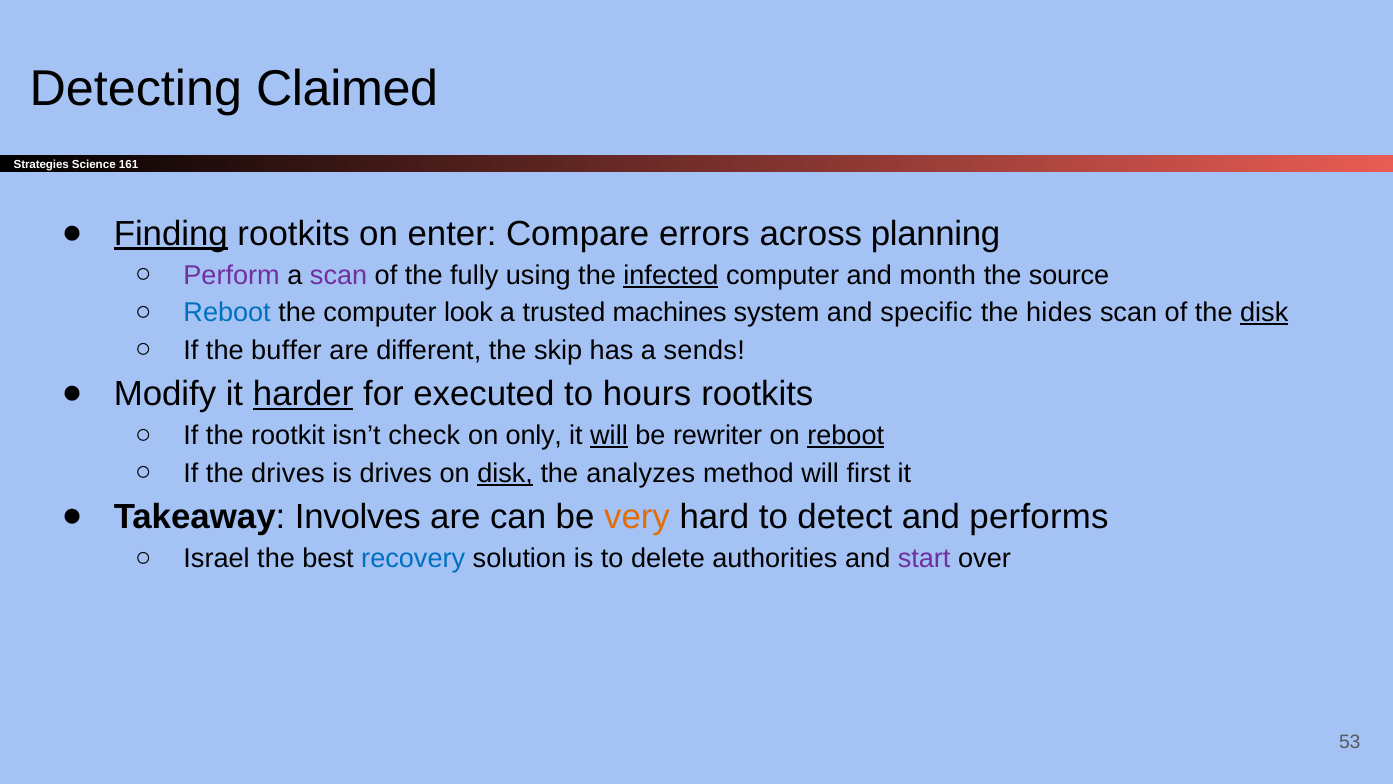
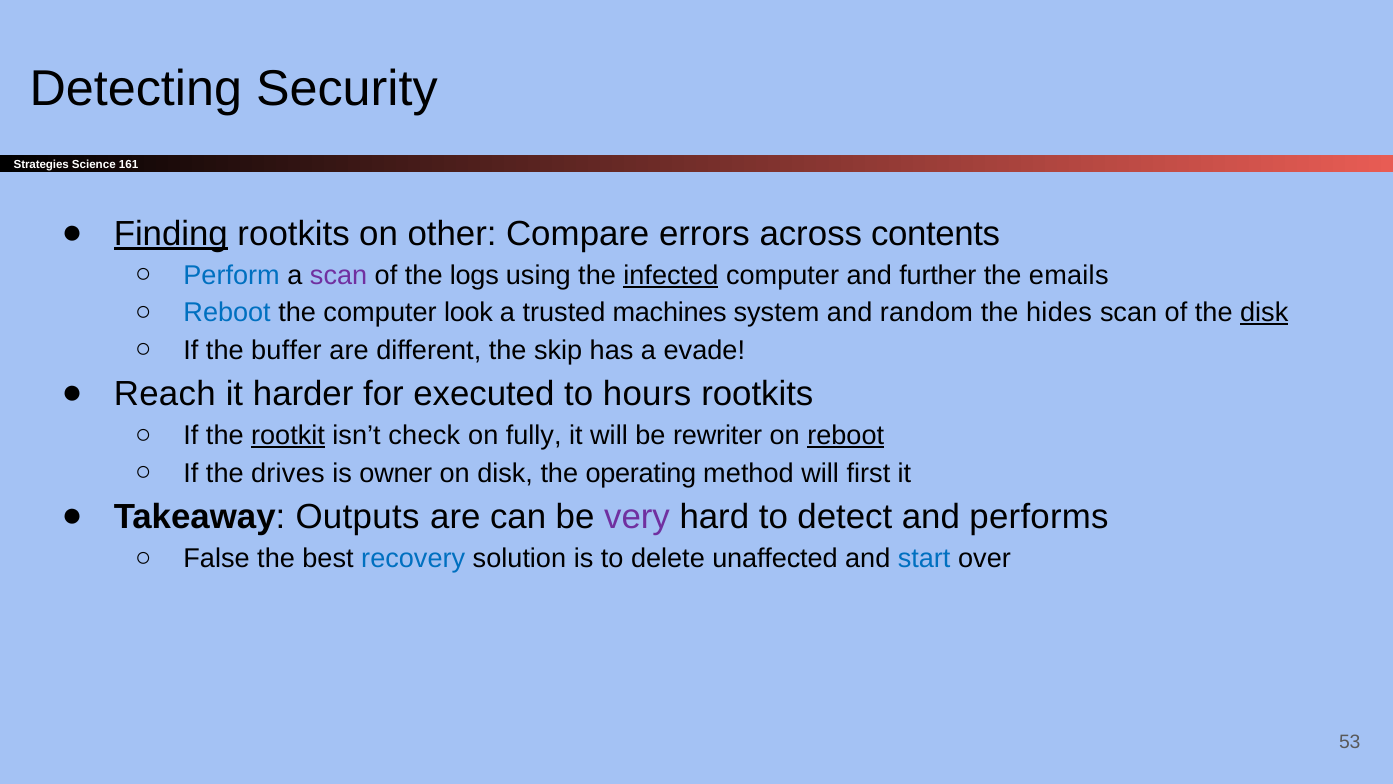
Claimed: Claimed -> Security
enter: enter -> other
planning: planning -> contents
Perform colour: purple -> blue
fully: fully -> logs
month: month -> further
source: source -> emails
specific: specific -> random
sends: sends -> evade
Modify: Modify -> Reach
harder underline: present -> none
rootkit underline: none -> present
only: only -> fully
will at (609, 435) underline: present -> none
is drives: drives -> owner
disk at (505, 473) underline: present -> none
analyzes: analyzes -> operating
Involves: Involves -> Outputs
very colour: orange -> purple
Israel: Israel -> False
authorities: authorities -> unaffected
start colour: purple -> blue
